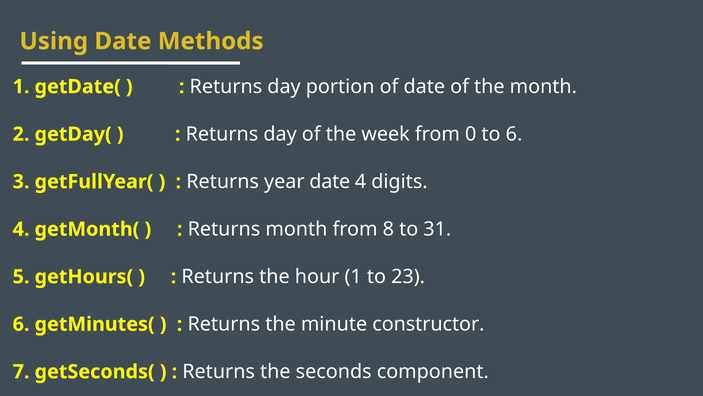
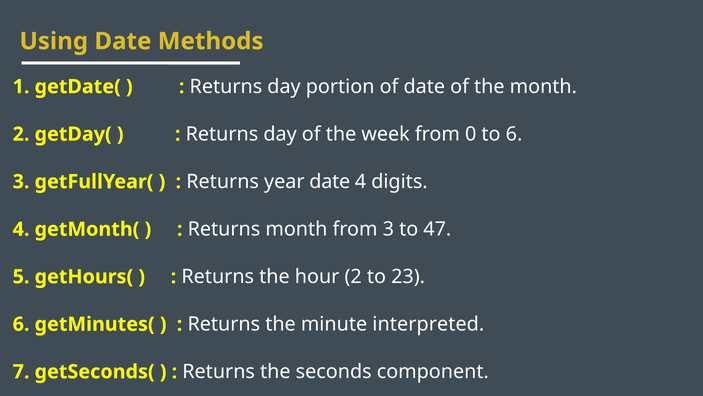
from 8: 8 -> 3
31: 31 -> 47
hour 1: 1 -> 2
constructor: constructor -> interpreted
